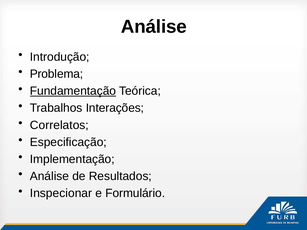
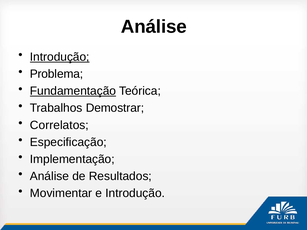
Introdução at (60, 57) underline: none -> present
Interações: Interações -> Demostrar
Inspecionar: Inspecionar -> Movimentar
e Formulário: Formulário -> Introdução
